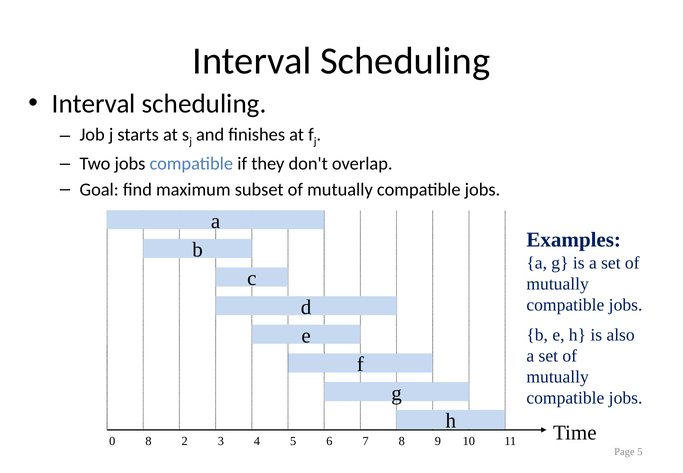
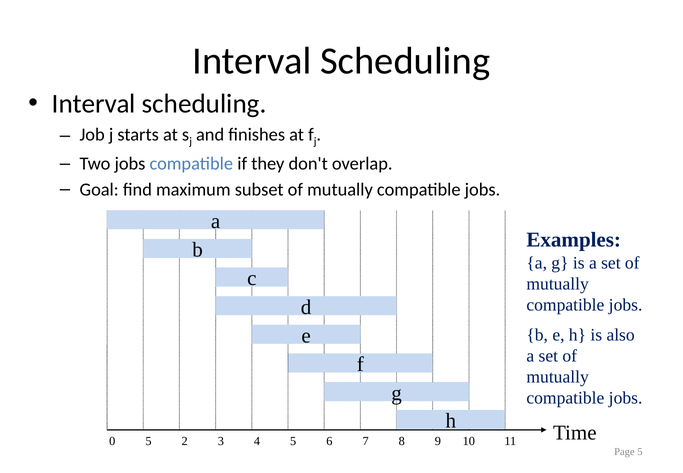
0 8: 8 -> 5
